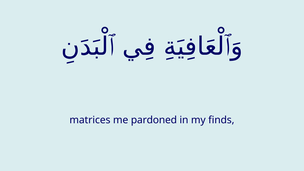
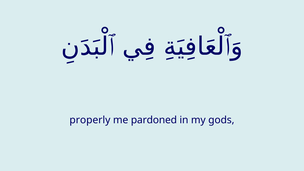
matrices: matrices -> properly
finds: finds -> gods
